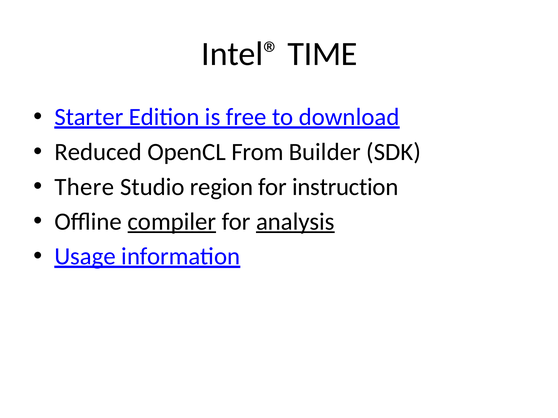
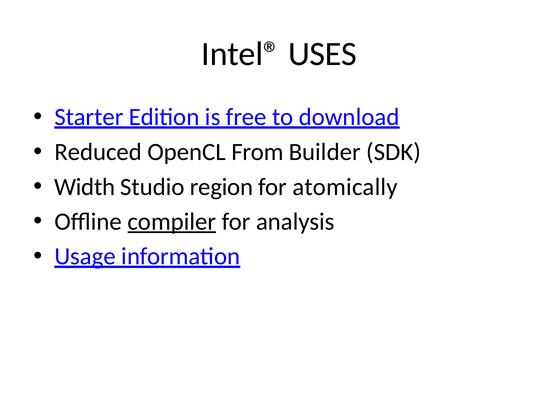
TIME: TIME -> USES
There: There -> Width
instruction: instruction -> atomically
analysis underline: present -> none
